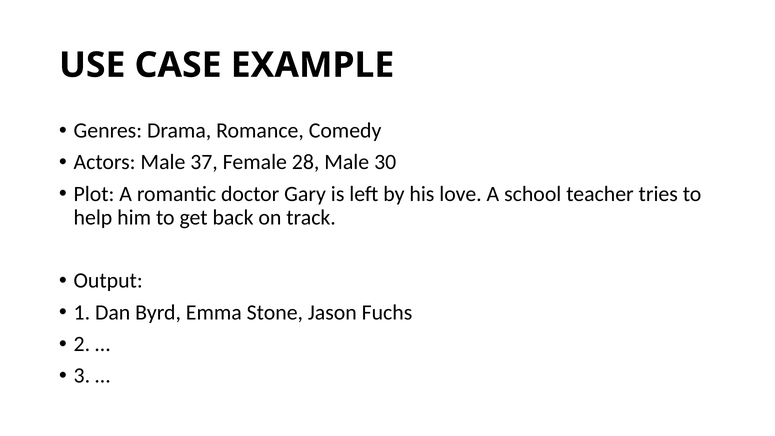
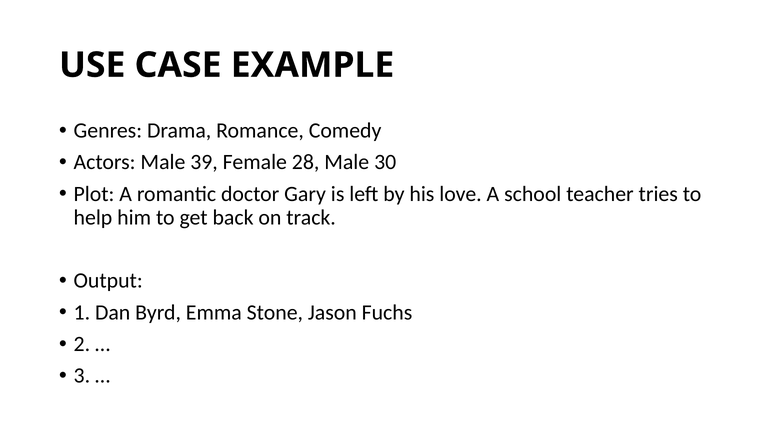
37: 37 -> 39
